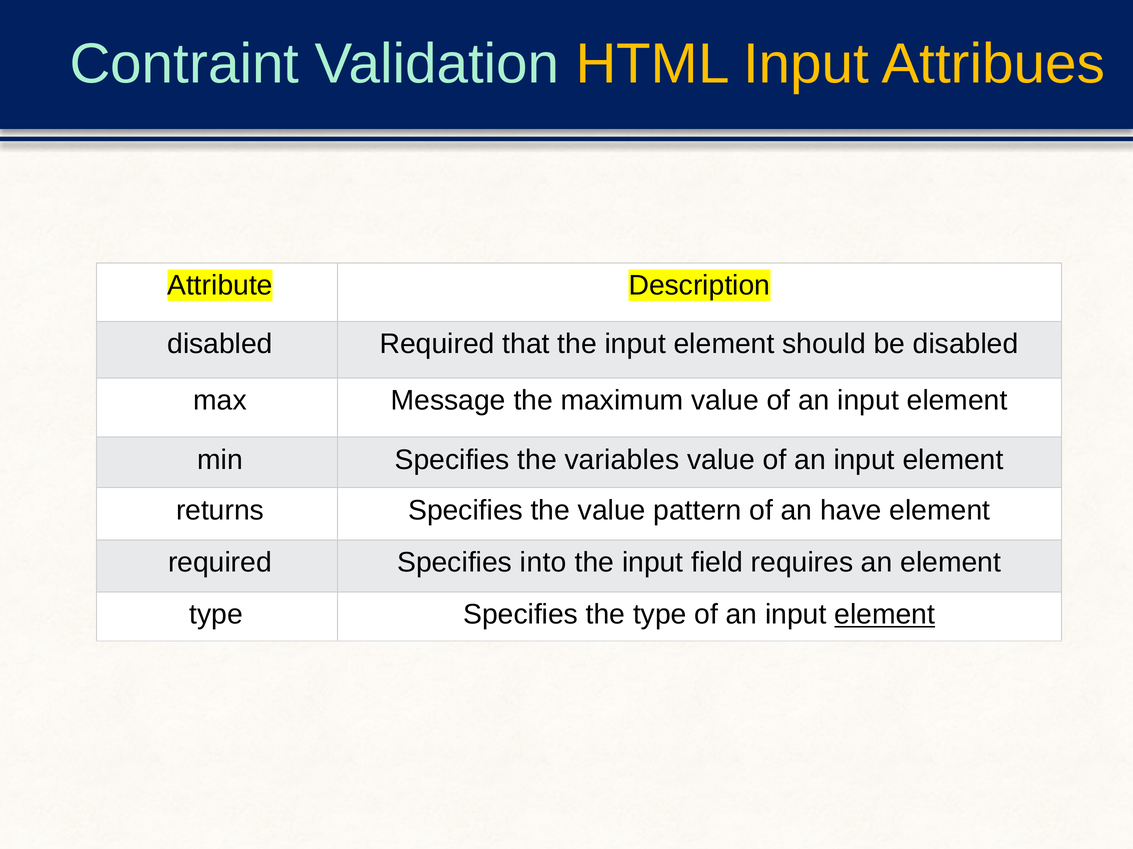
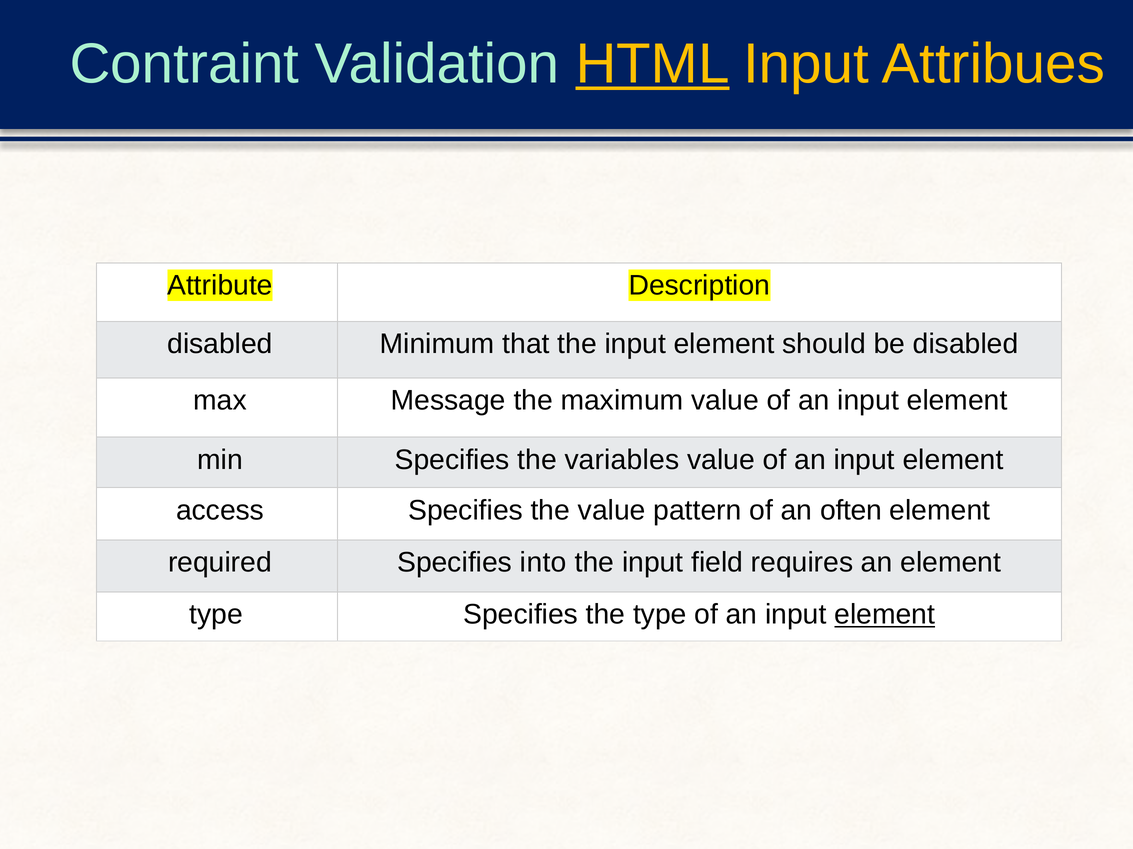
HTML underline: none -> present
disabled Required: Required -> Minimum
returns: returns -> access
have: have -> often
